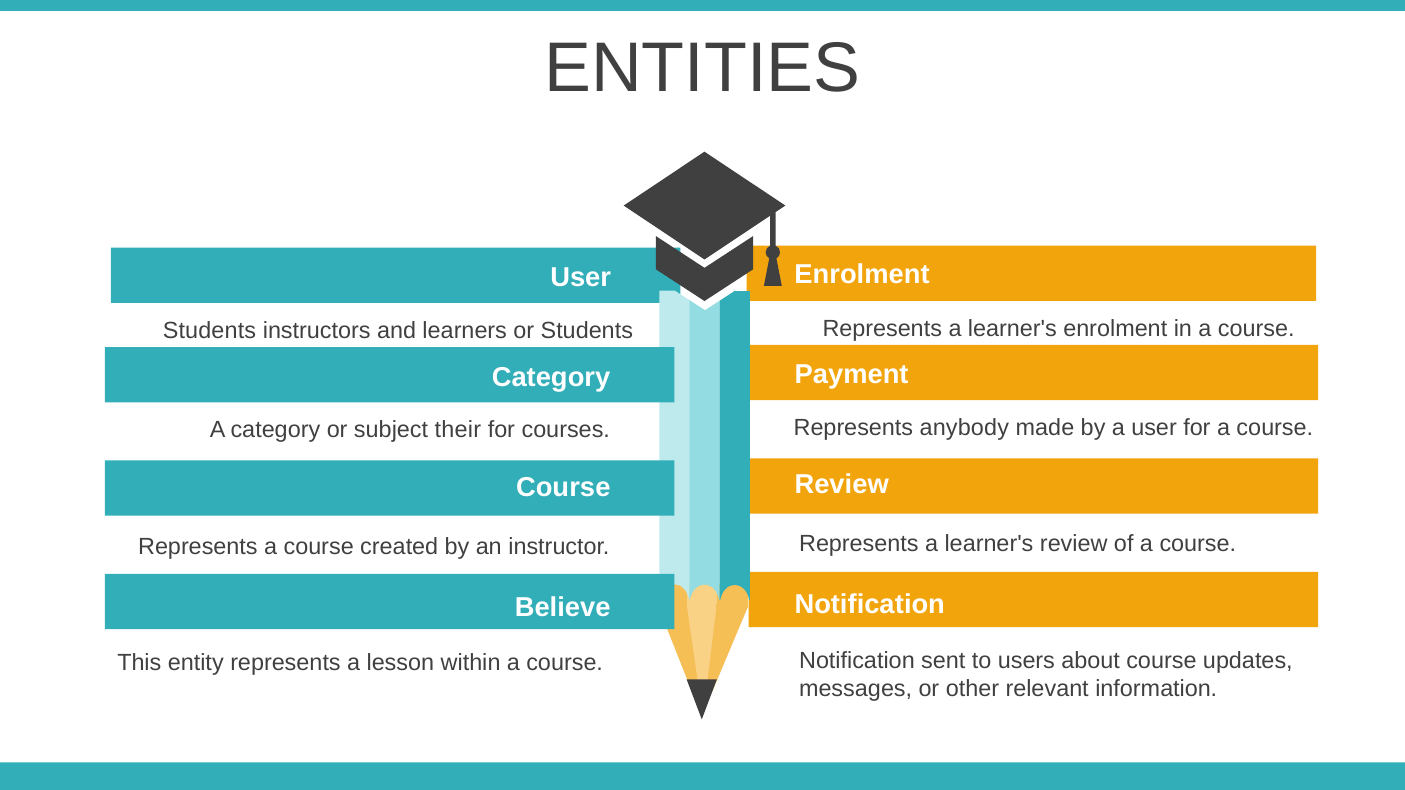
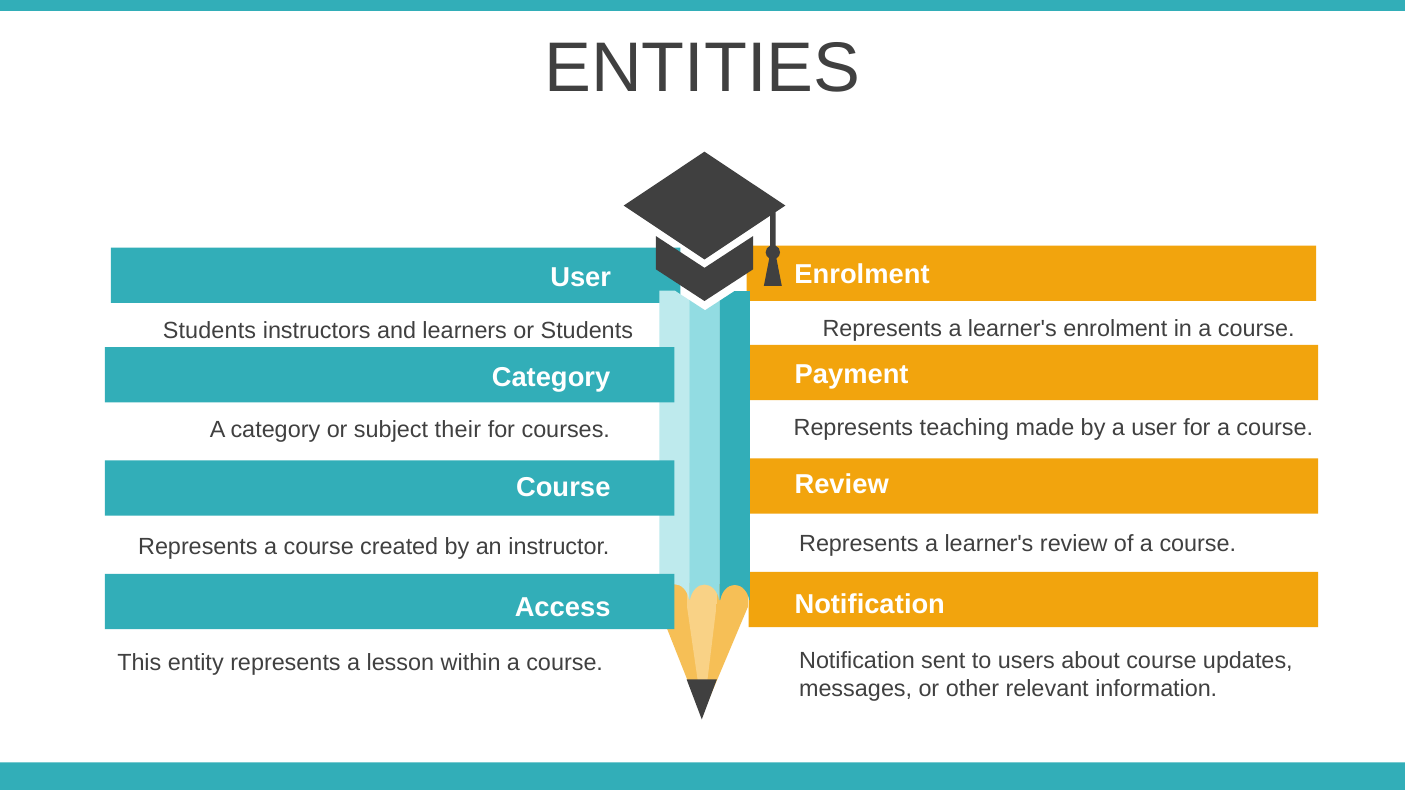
anybody: anybody -> teaching
Believe: Believe -> Access
